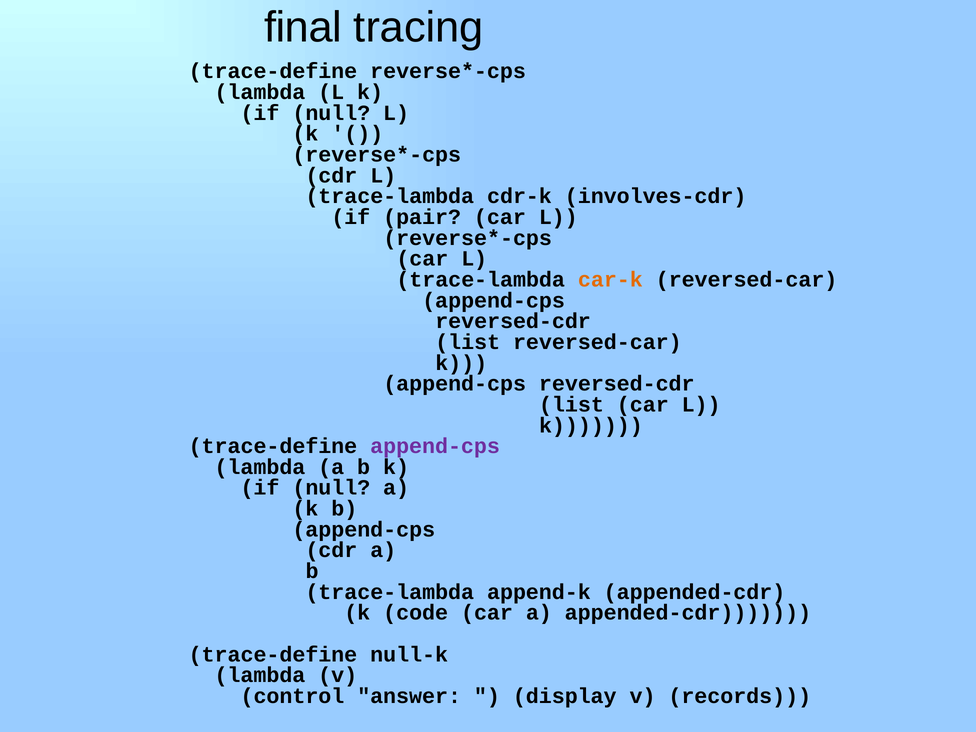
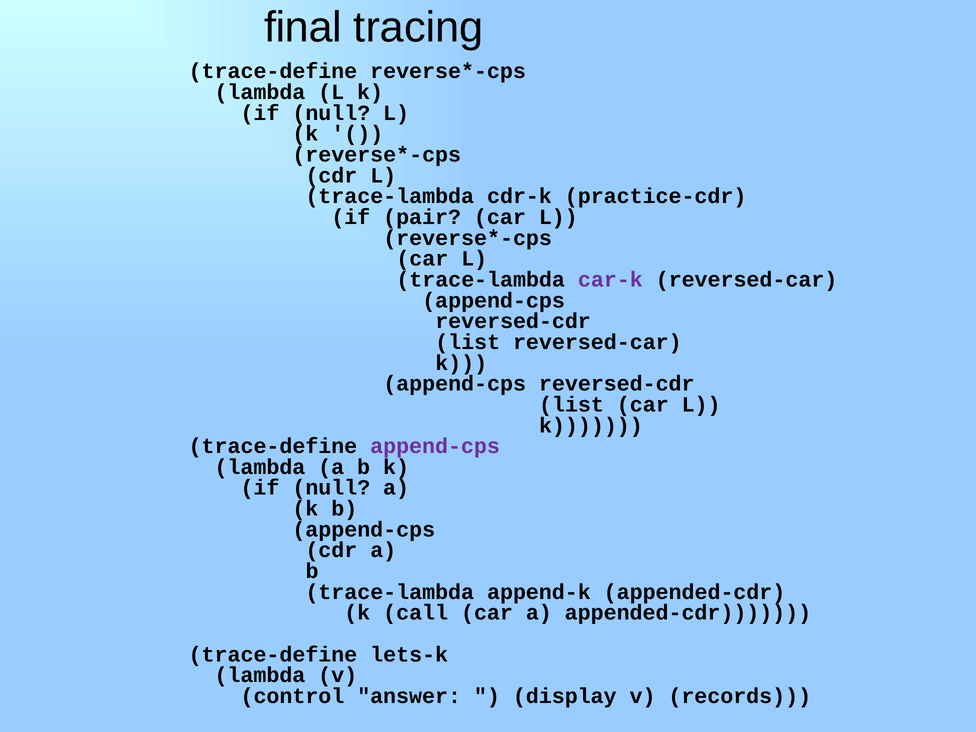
involves-cdr: involves-cdr -> practice-cdr
car-k colour: orange -> purple
code: code -> call
null-k: null-k -> lets-k
